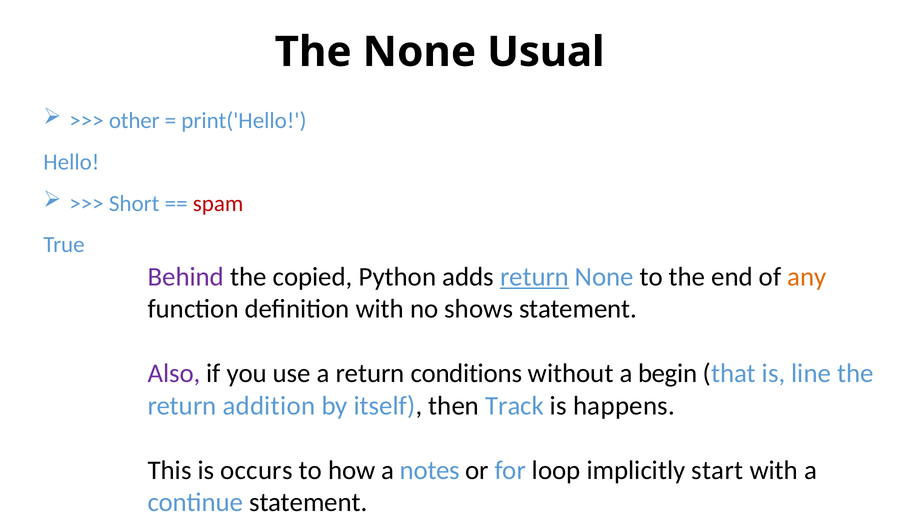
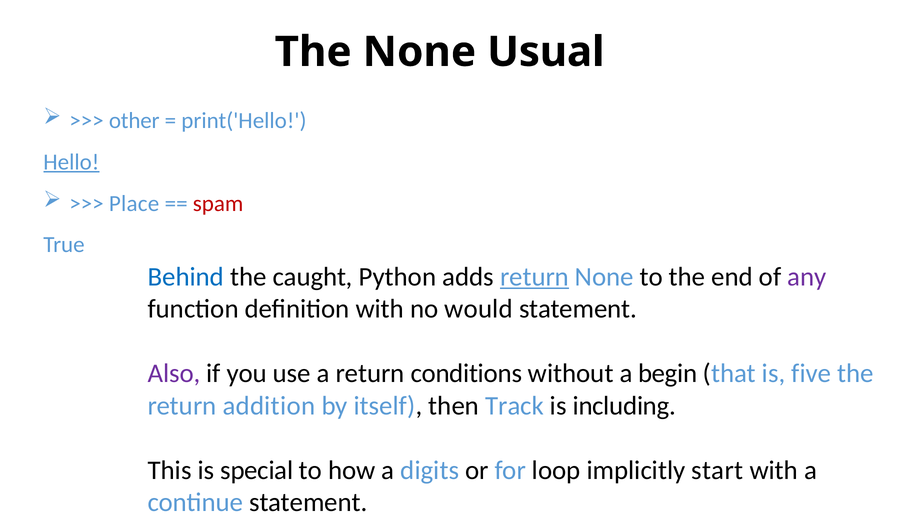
Hello underline: none -> present
Short: Short -> Place
Behind colour: purple -> blue
copied: copied -> caught
any colour: orange -> purple
shows: shows -> would
line: line -> five
happens: happens -> including
occurs: occurs -> special
notes: notes -> digits
